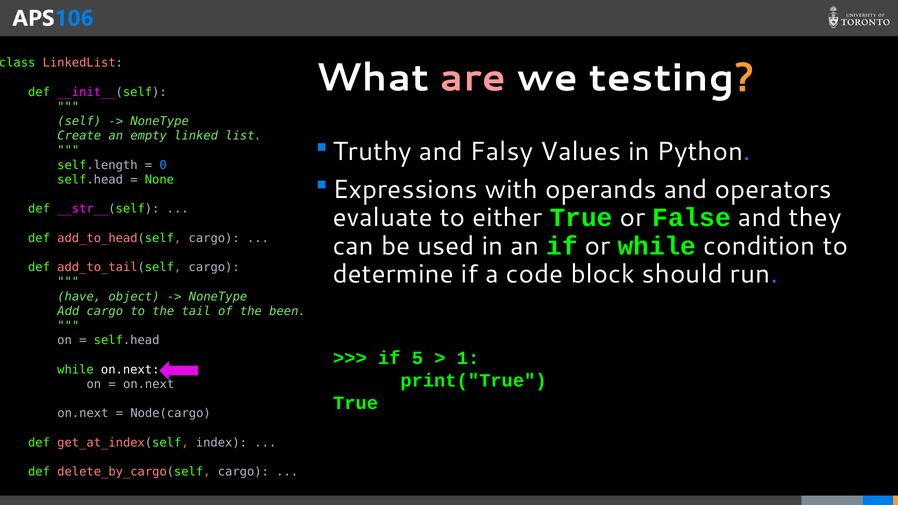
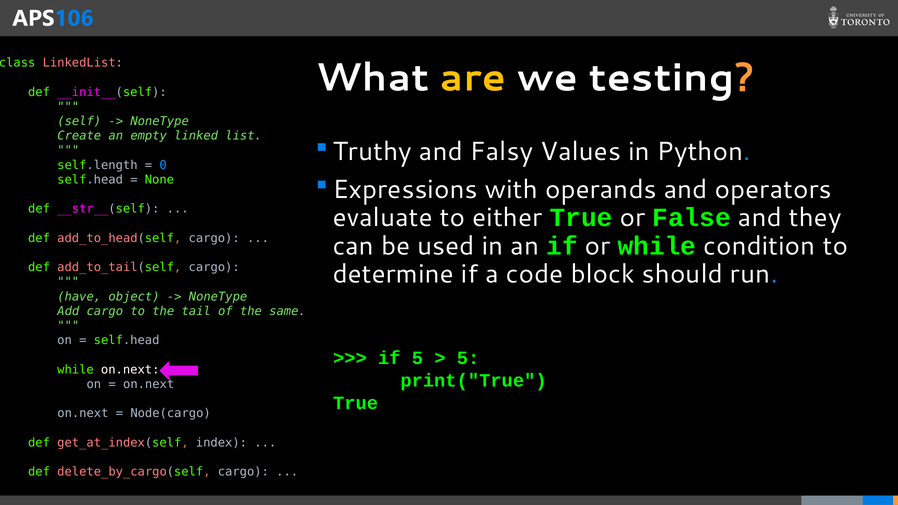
are colour: pink -> yellow
been: been -> same
1 at (468, 358): 1 -> 5
